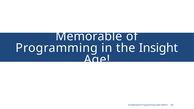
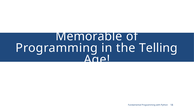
Insight: Insight -> Telling
